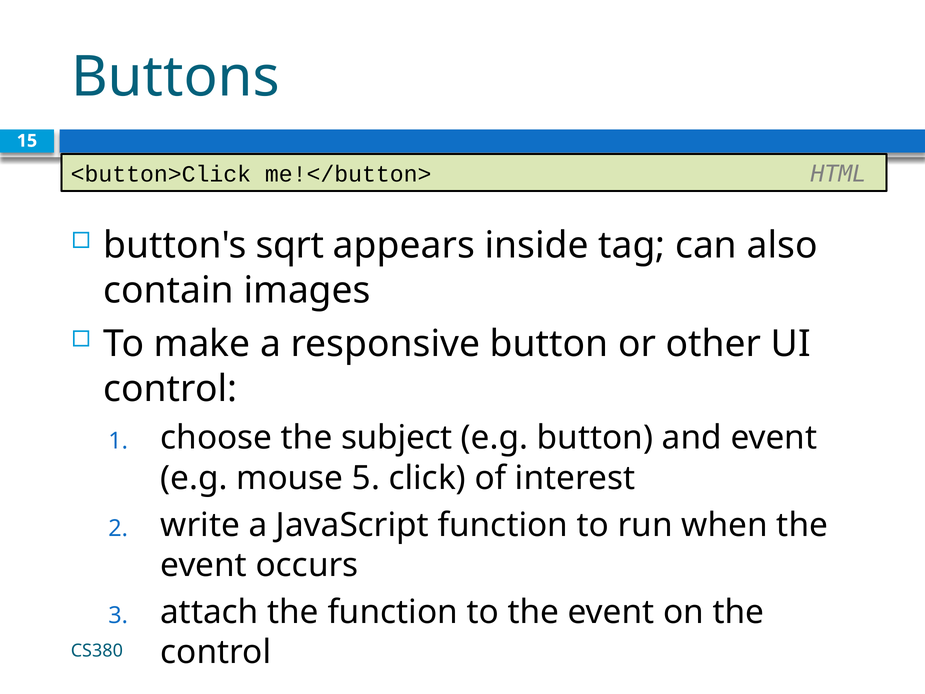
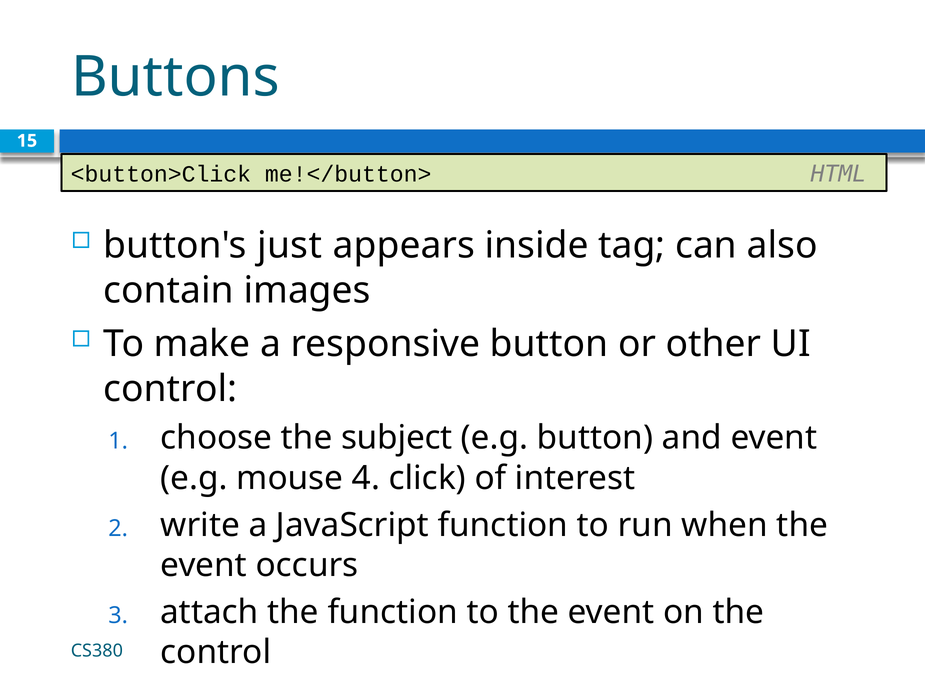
sqrt: sqrt -> just
5: 5 -> 4
